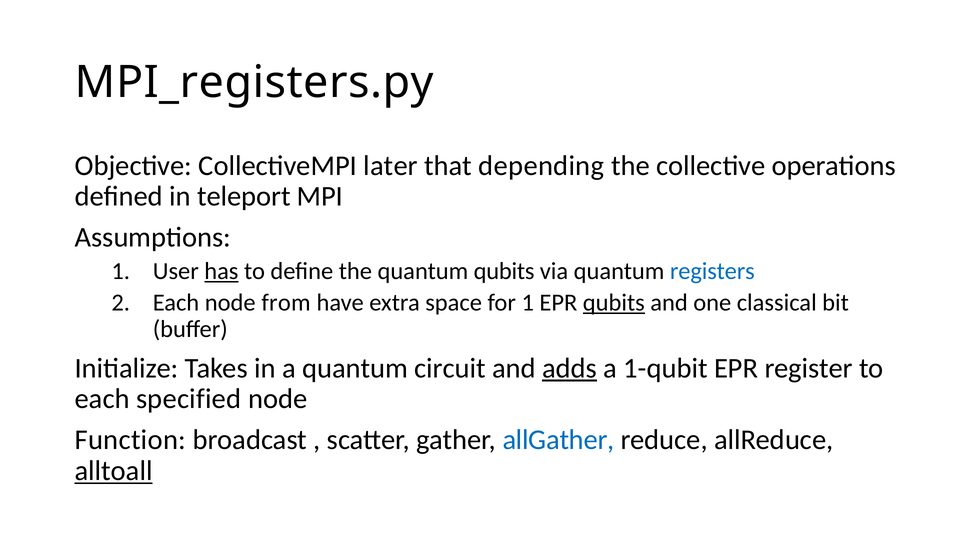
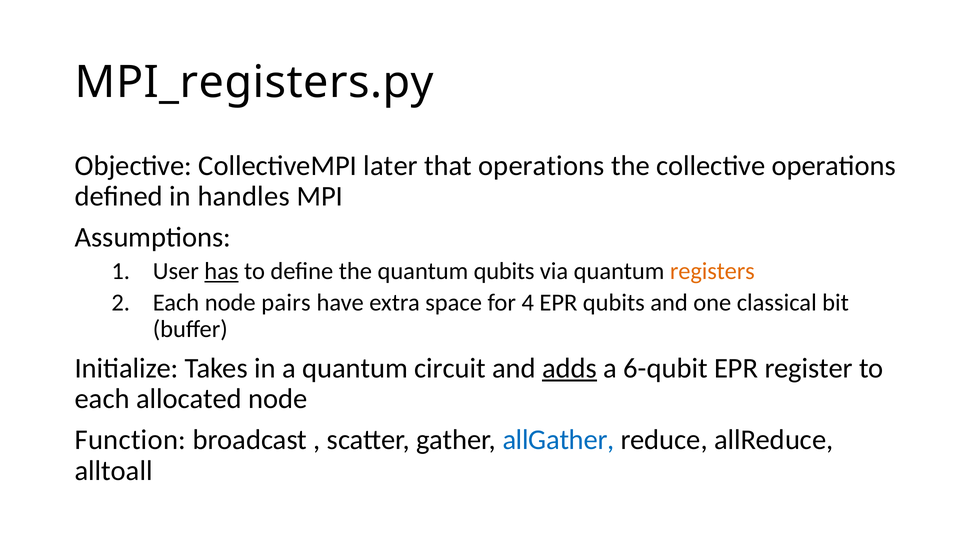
that depending: depending -> operations
teleport: teleport -> handles
registers colour: blue -> orange
from: from -> pairs
for 1: 1 -> 4
qubits at (614, 303) underline: present -> none
1-qubit: 1-qubit -> 6-qubit
specified: specified -> allocated
alltoall underline: present -> none
